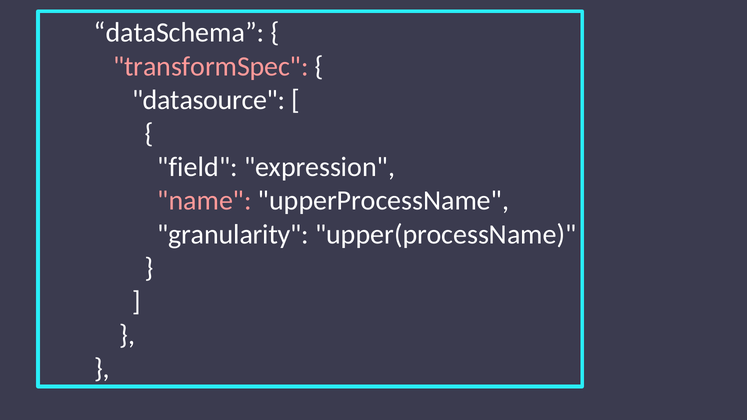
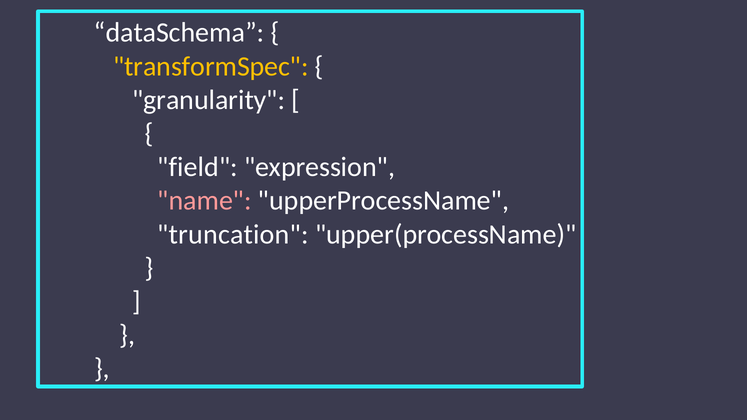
transformSpec colour: pink -> yellow
datasource: datasource -> granularity
granularity: granularity -> truncation
